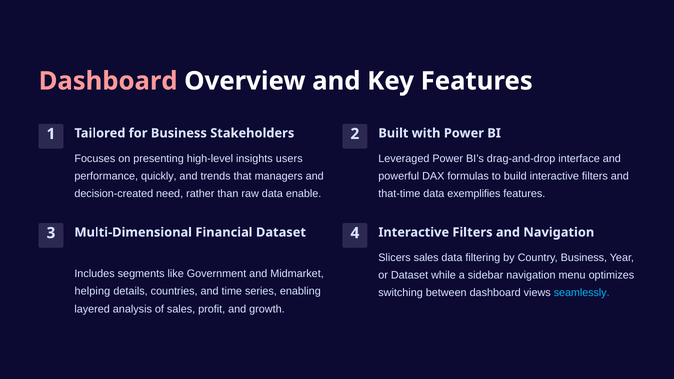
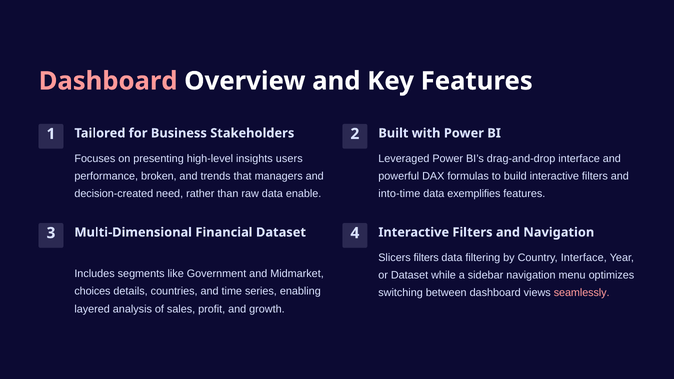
quickly: quickly -> broken
that-time: that-time -> into-time
Slicers sales: sales -> filters
Country Business: Business -> Interface
helping: helping -> choices
seamlessly colour: light blue -> pink
